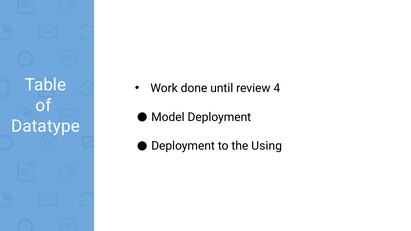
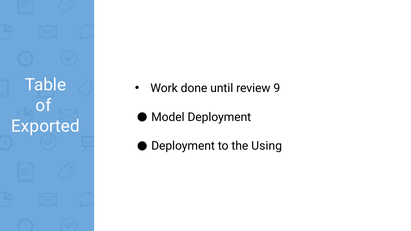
4: 4 -> 9
Datatype: Datatype -> Exported
